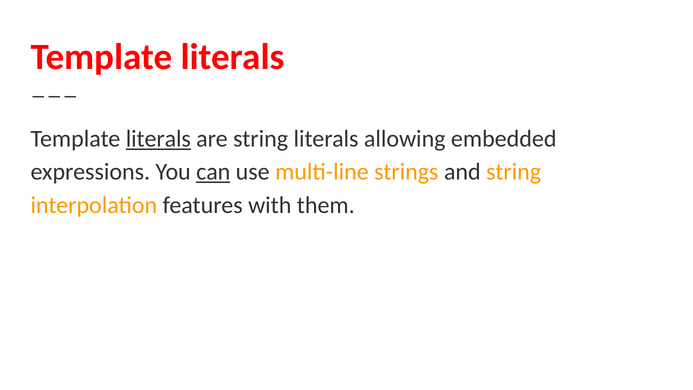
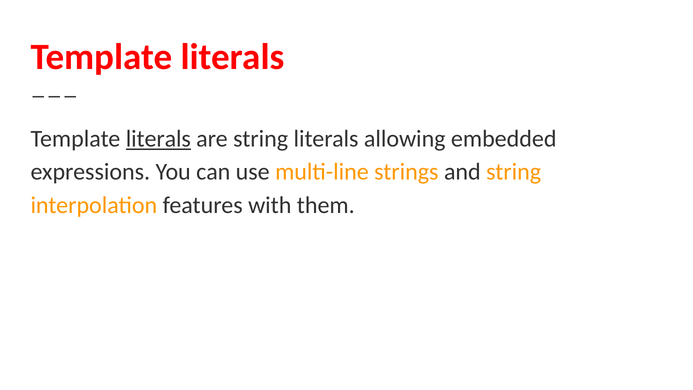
can underline: present -> none
